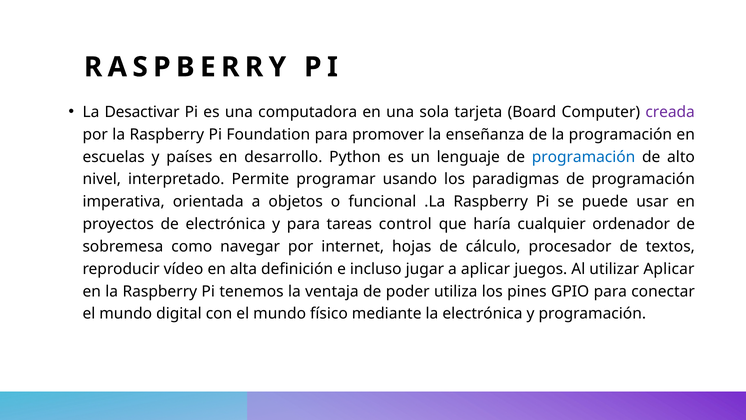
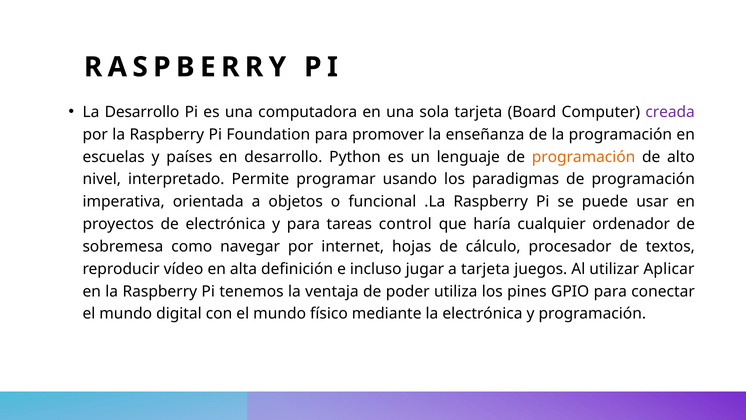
La Desactivar: Desactivar -> Desarrollo
programación at (584, 157) colour: blue -> orange
a aplicar: aplicar -> tarjeta
